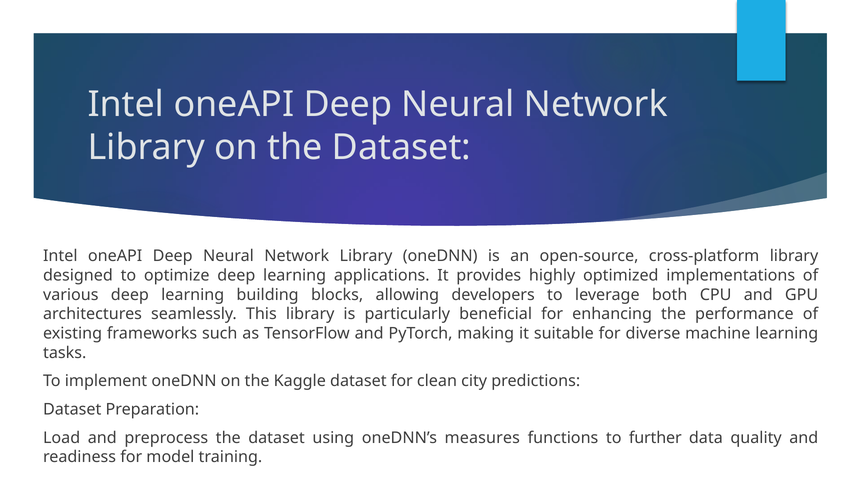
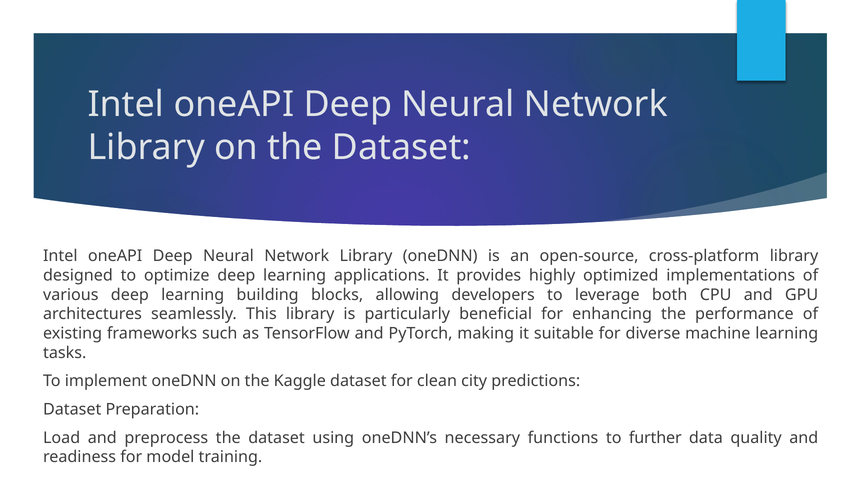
measures: measures -> necessary
